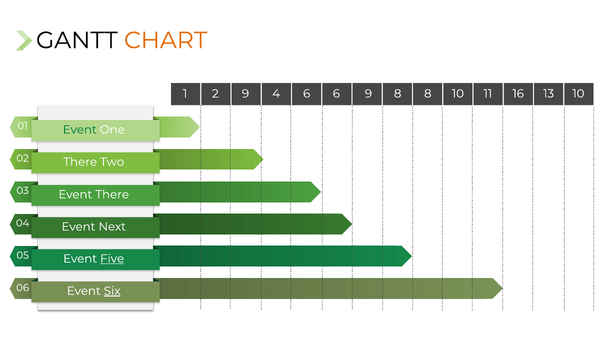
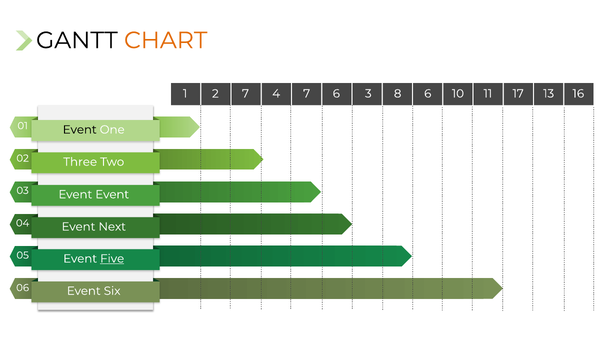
2 9: 9 -> 7
4 6: 6 -> 7
6 9: 9 -> 3
8 8: 8 -> 6
16: 16 -> 17
13 10: 10 -> 16
Event at (80, 130) colour: green -> black
There at (80, 162): There -> Three
There at (112, 194): There -> Event
Six underline: present -> none
